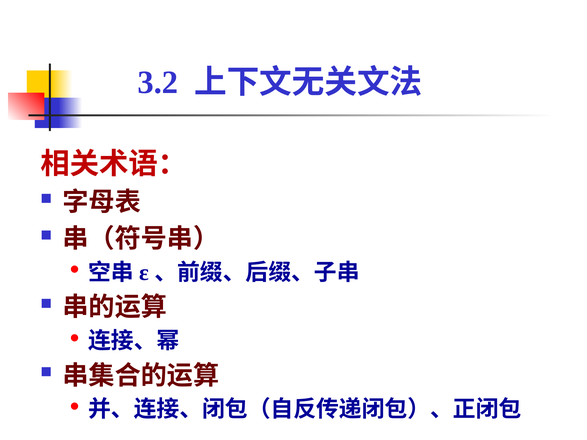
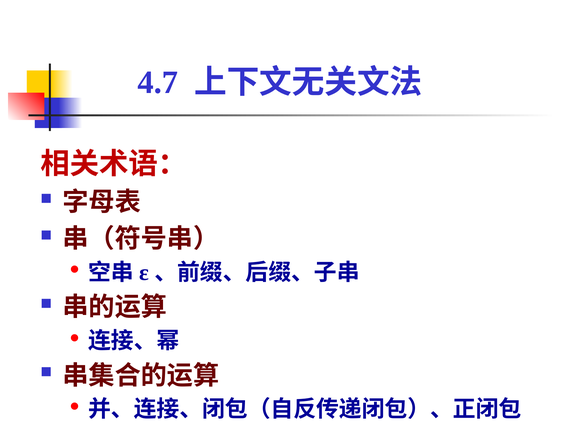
3.2: 3.2 -> 4.7
